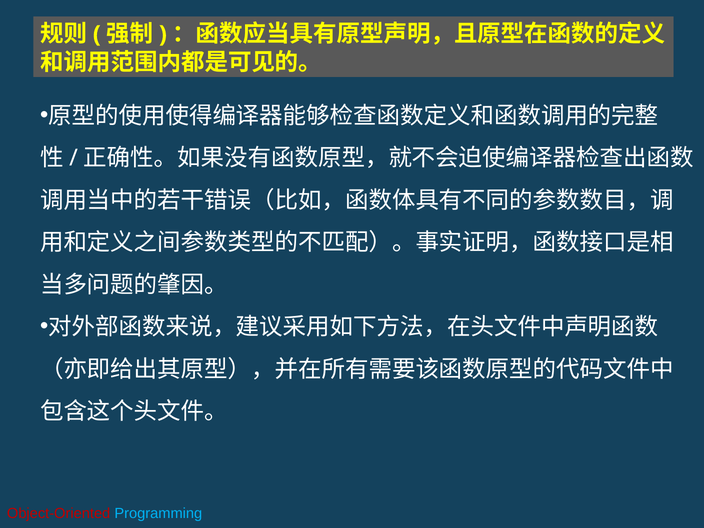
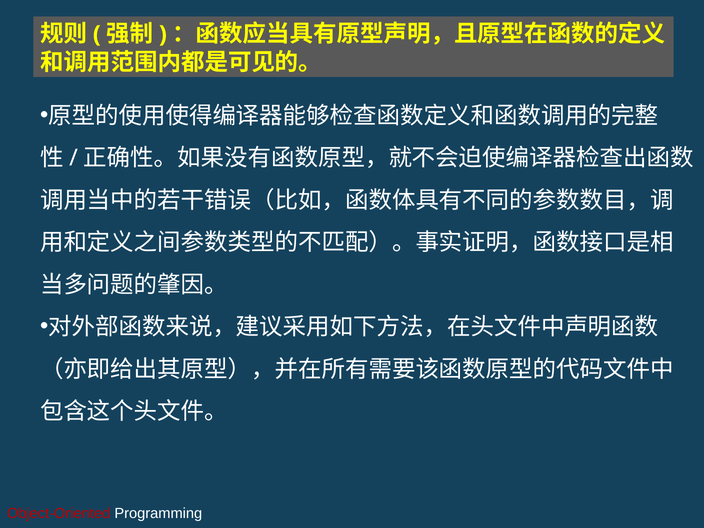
Programming colour: light blue -> white
